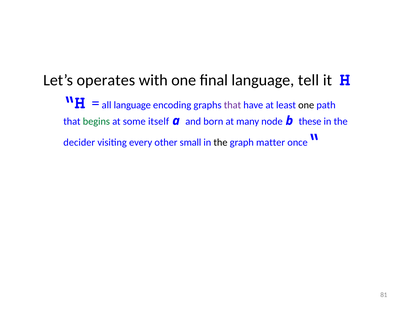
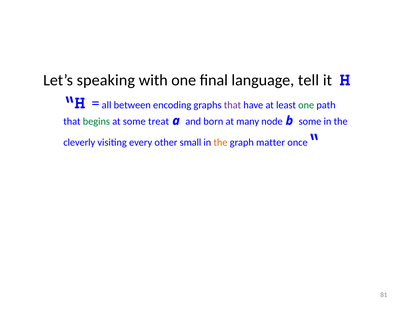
operates: operates -> speaking
all language: language -> between
one at (306, 105) colour: black -> green
itself: itself -> treat
b these: these -> some
decider: decider -> cleverly
the at (221, 142) colour: black -> orange
